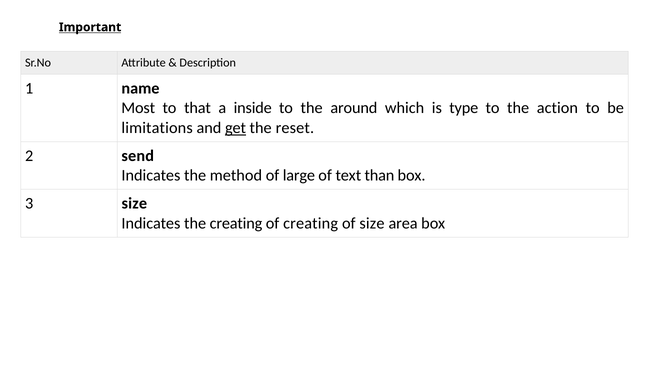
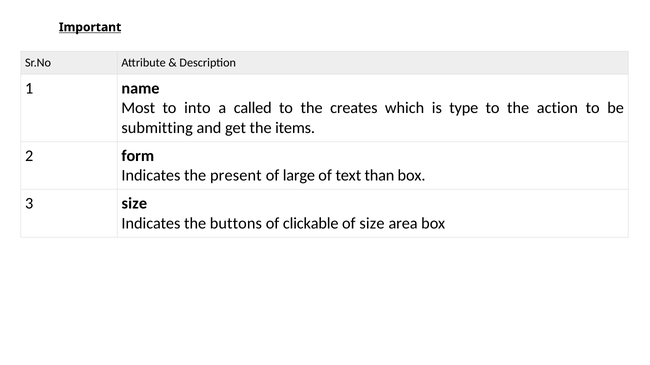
that: that -> into
inside: inside -> called
around: around -> creates
limitations: limitations -> submitting
get underline: present -> none
reset: reset -> items
send: send -> form
method: method -> present
the creating: creating -> buttons
of creating: creating -> clickable
